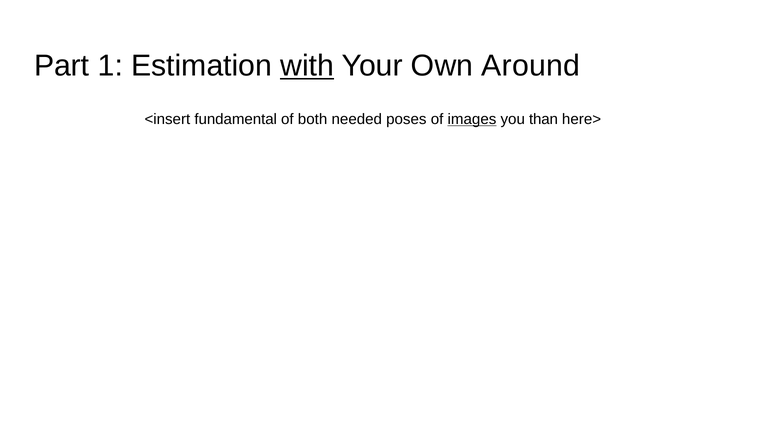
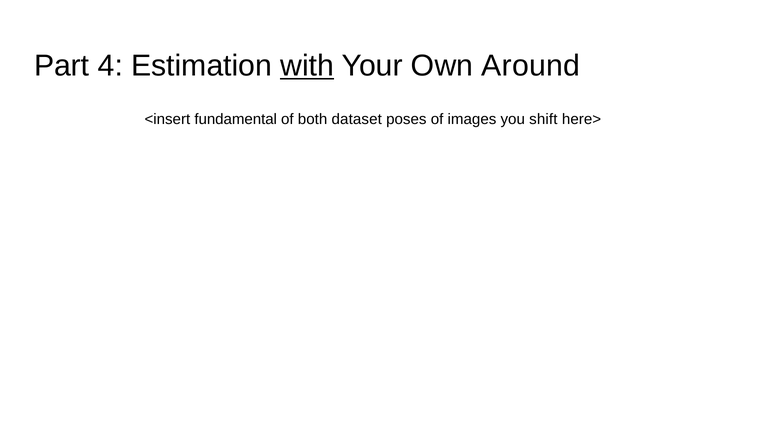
1: 1 -> 4
needed: needed -> dataset
images underline: present -> none
than: than -> shift
